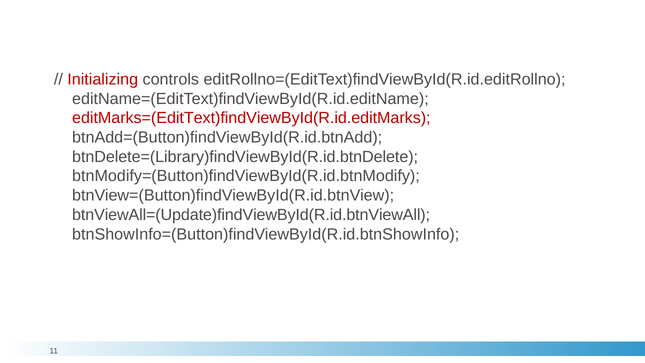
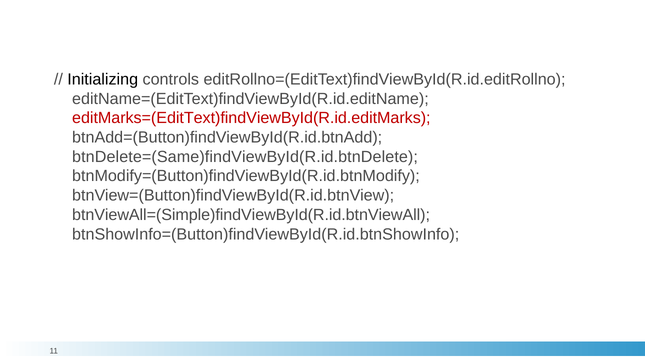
Initializing colour: red -> black
btnDelete=(Library)findViewById(R.id.btnDelete: btnDelete=(Library)findViewById(R.id.btnDelete -> btnDelete=(Same)findViewById(R.id.btnDelete
btnViewAll=(Update)findViewById(R.id.btnViewAll: btnViewAll=(Update)findViewById(R.id.btnViewAll -> btnViewAll=(Simple)findViewById(R.id.btnViewAll
